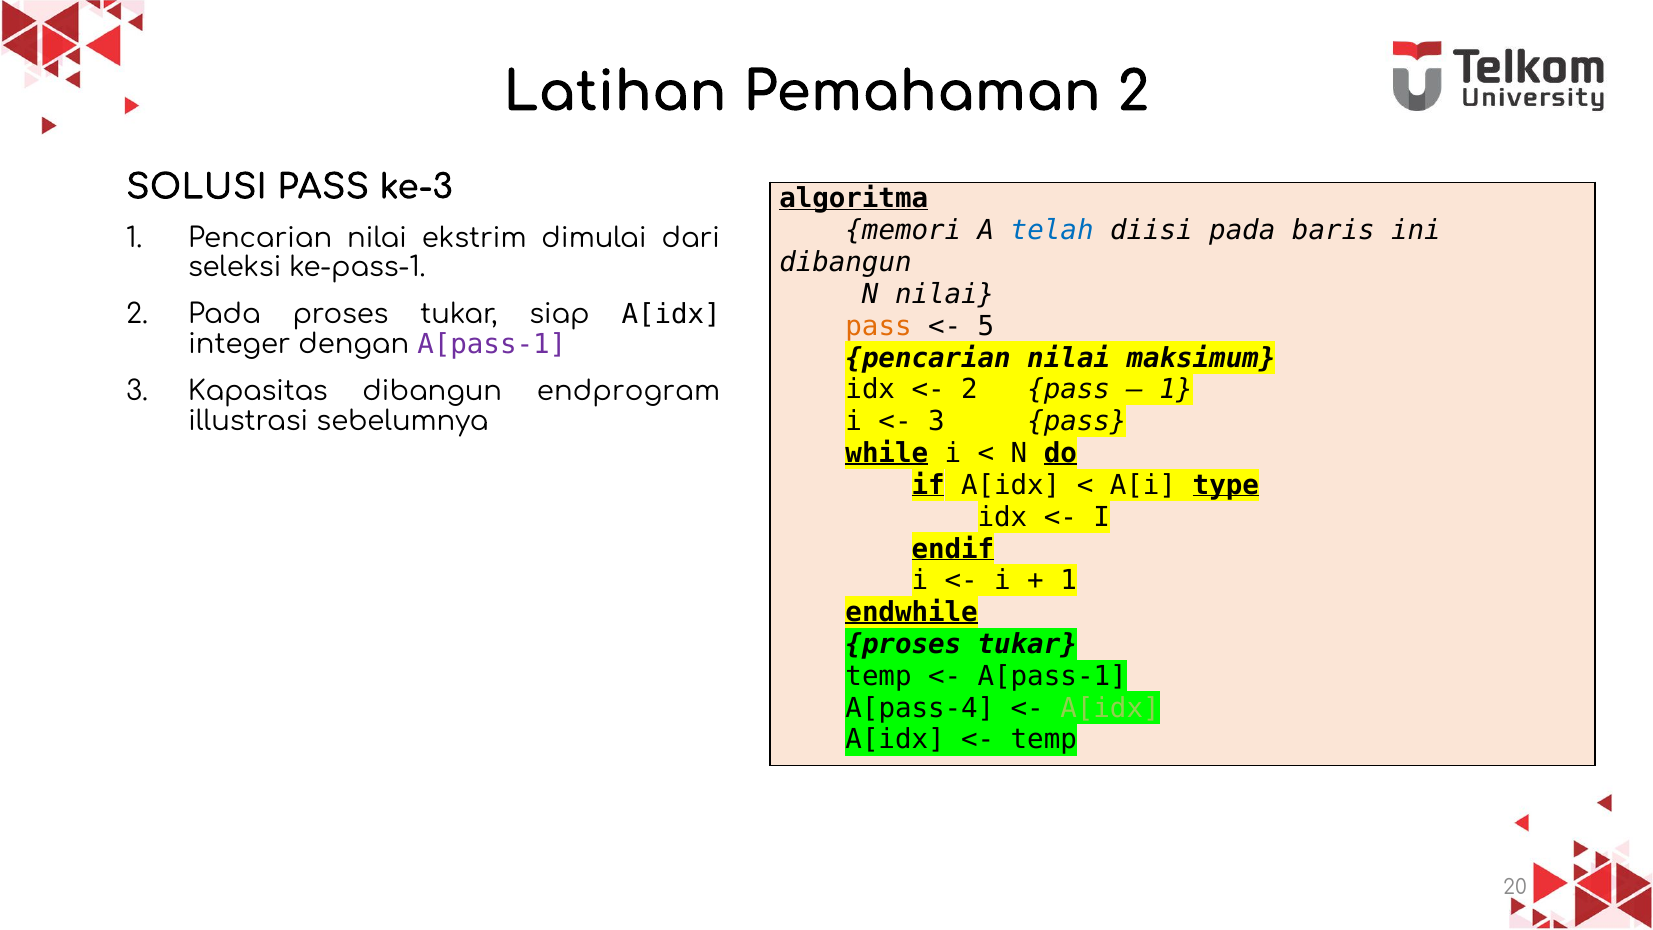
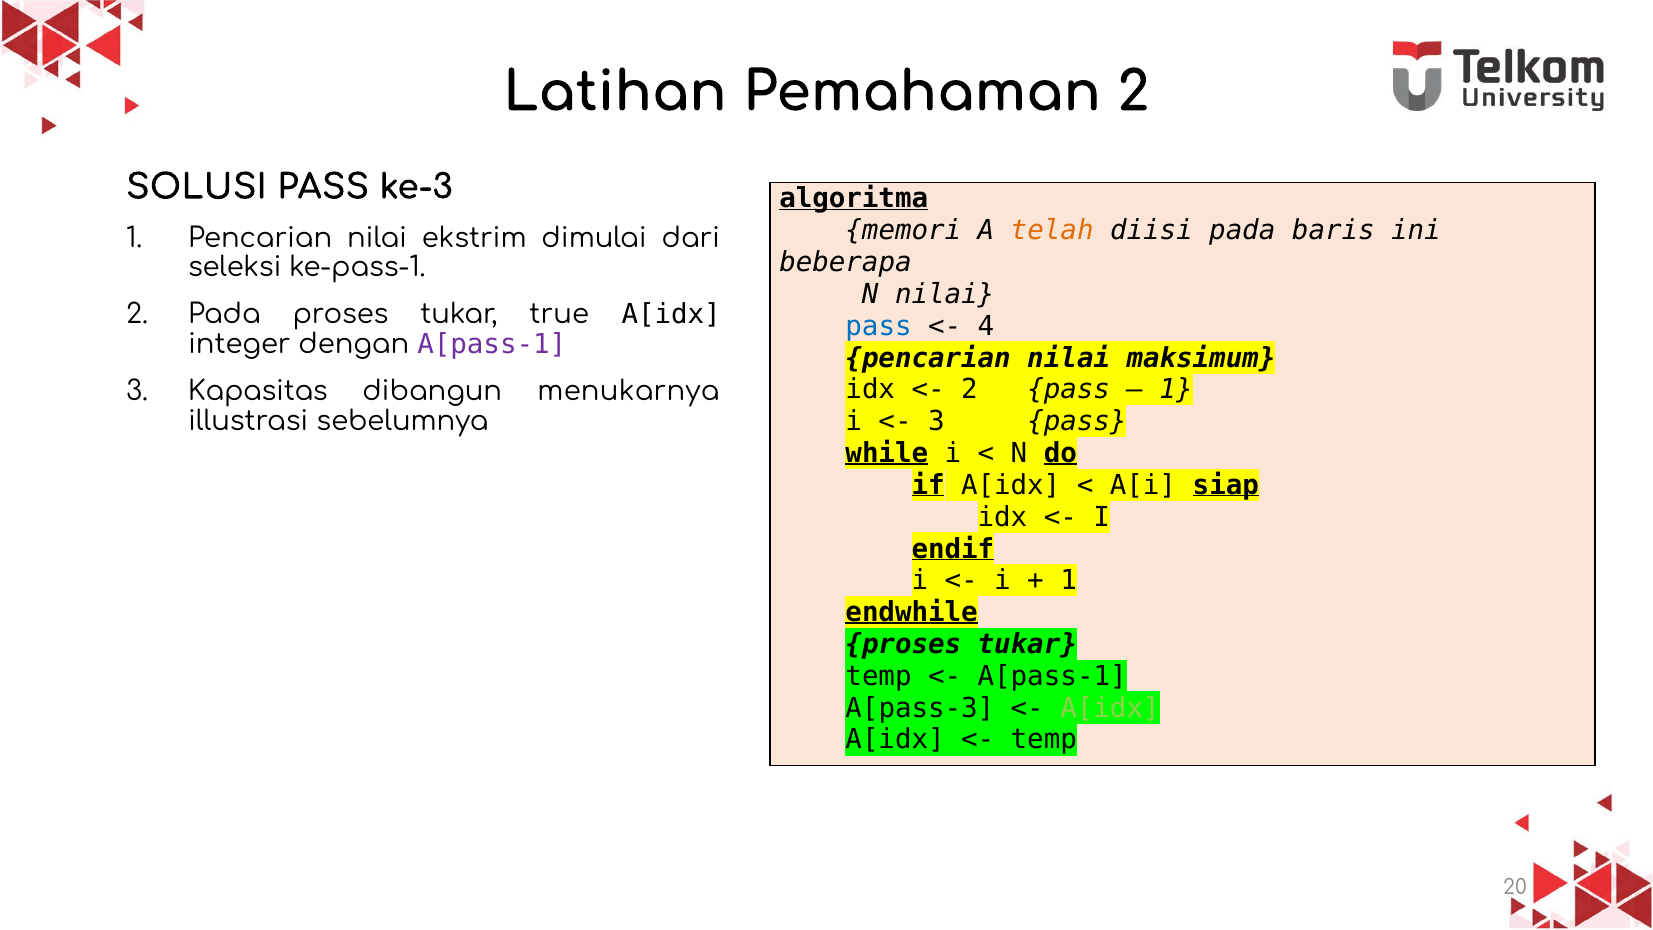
telah colour: blue -> orange
dibangun at (845, 262): dibangun -> beberapa
siap: siap -> true
pass at (879, 326) colour: orange -> blue
5: 5 -> 4
endprogram: endprogram -> menukarnya
type: type -> siap
A[pass-4: A[pass-4 -> A[pass-3
